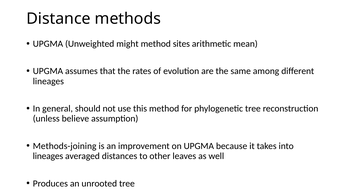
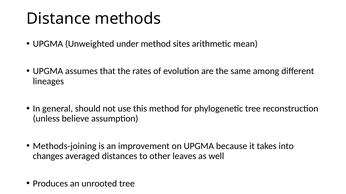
might: might -> under
lineages at (48, 157): lineages -> changes
